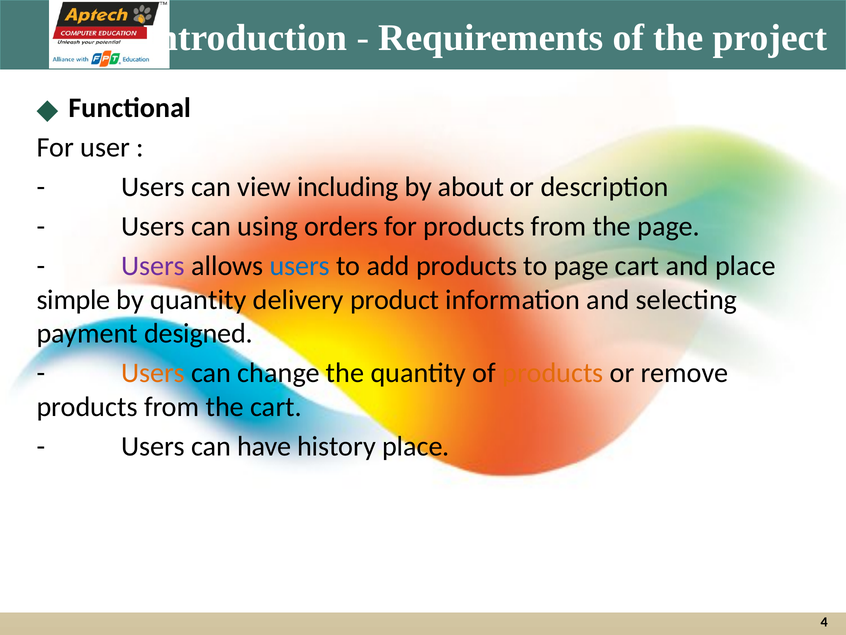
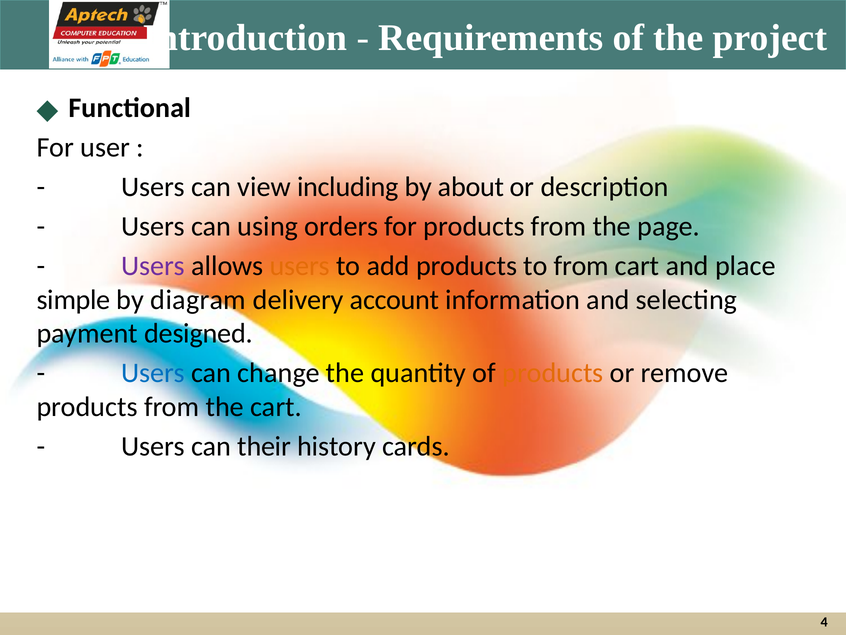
users at (300, 266) colour: blue -> orange
to page: page -> from
by quantity: quantity -> diagram
product: product -> account
Users at (153, 373) colour: orange -> blue
have: have -> their
history place: place -> cards
